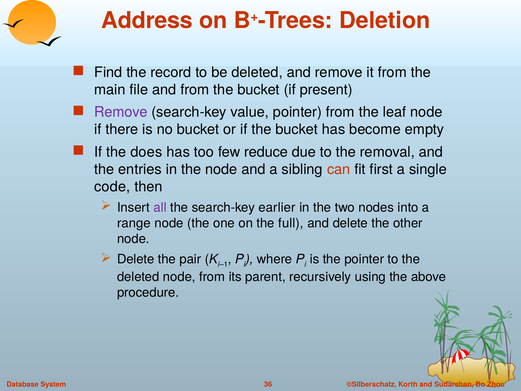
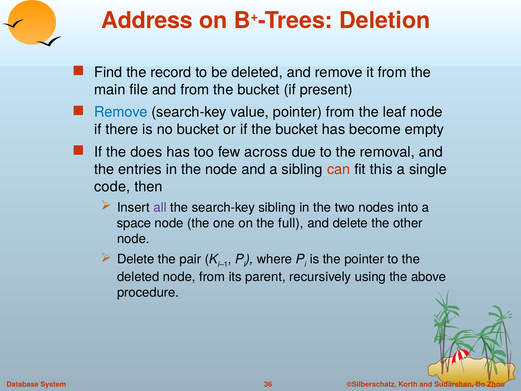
Remove at (121, 112) colour: purple -> blue
reduce: reduce -> across
first: first -> this
search-key earlier: earlier -> sibling
range: range -> space
